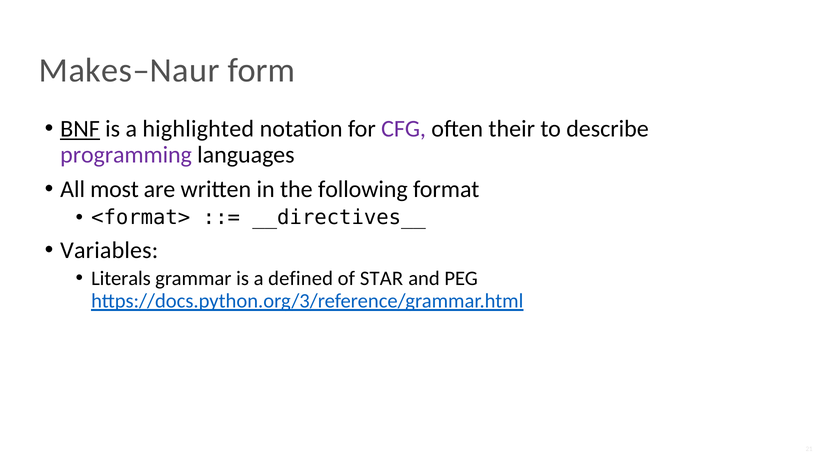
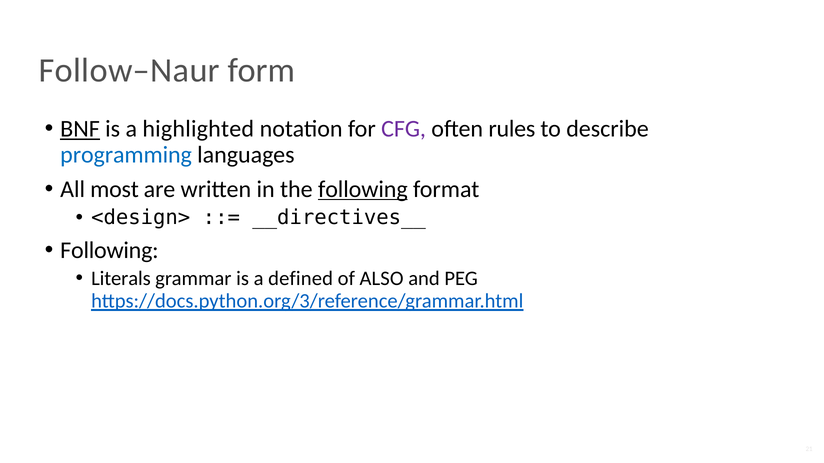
Makes–Naur: Makes–Naur -> Follow–Naur
their: their -> rules
programming colour: purple -> blue
following at (363, 189) underline: none -> present
<format>: <format> -> <design>
Variables at (109, 250): Variables -> Following
STAR: STAR -> ALSO
